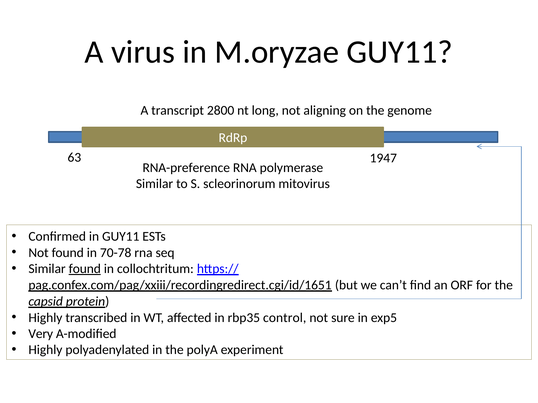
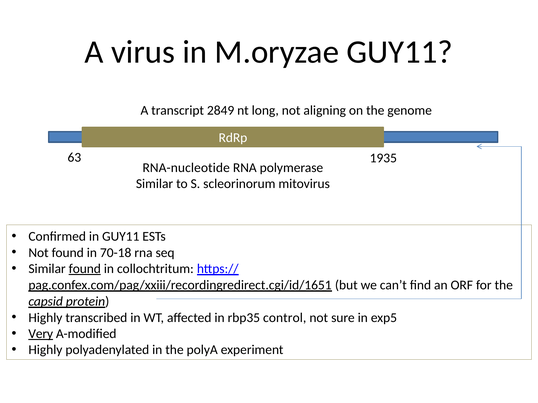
2800: 2800 -> 2849
1947: 1947 -> 1935
RNA-preference: RNA-preference -> RNA-nucleotide
70-78: 70-78 -> 70-18
Very underline: none -> present
